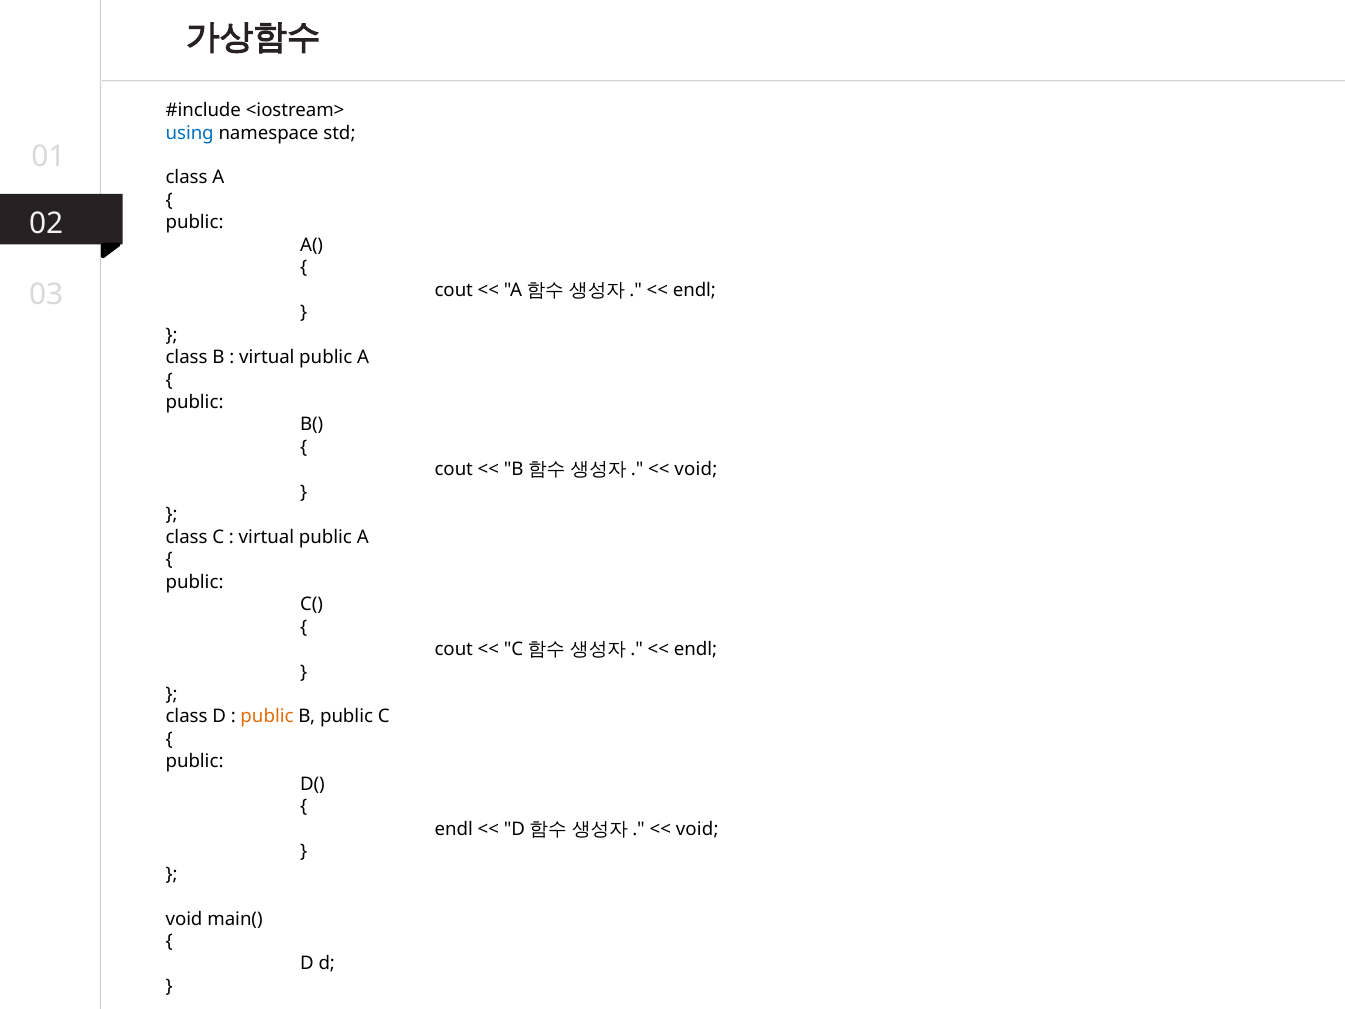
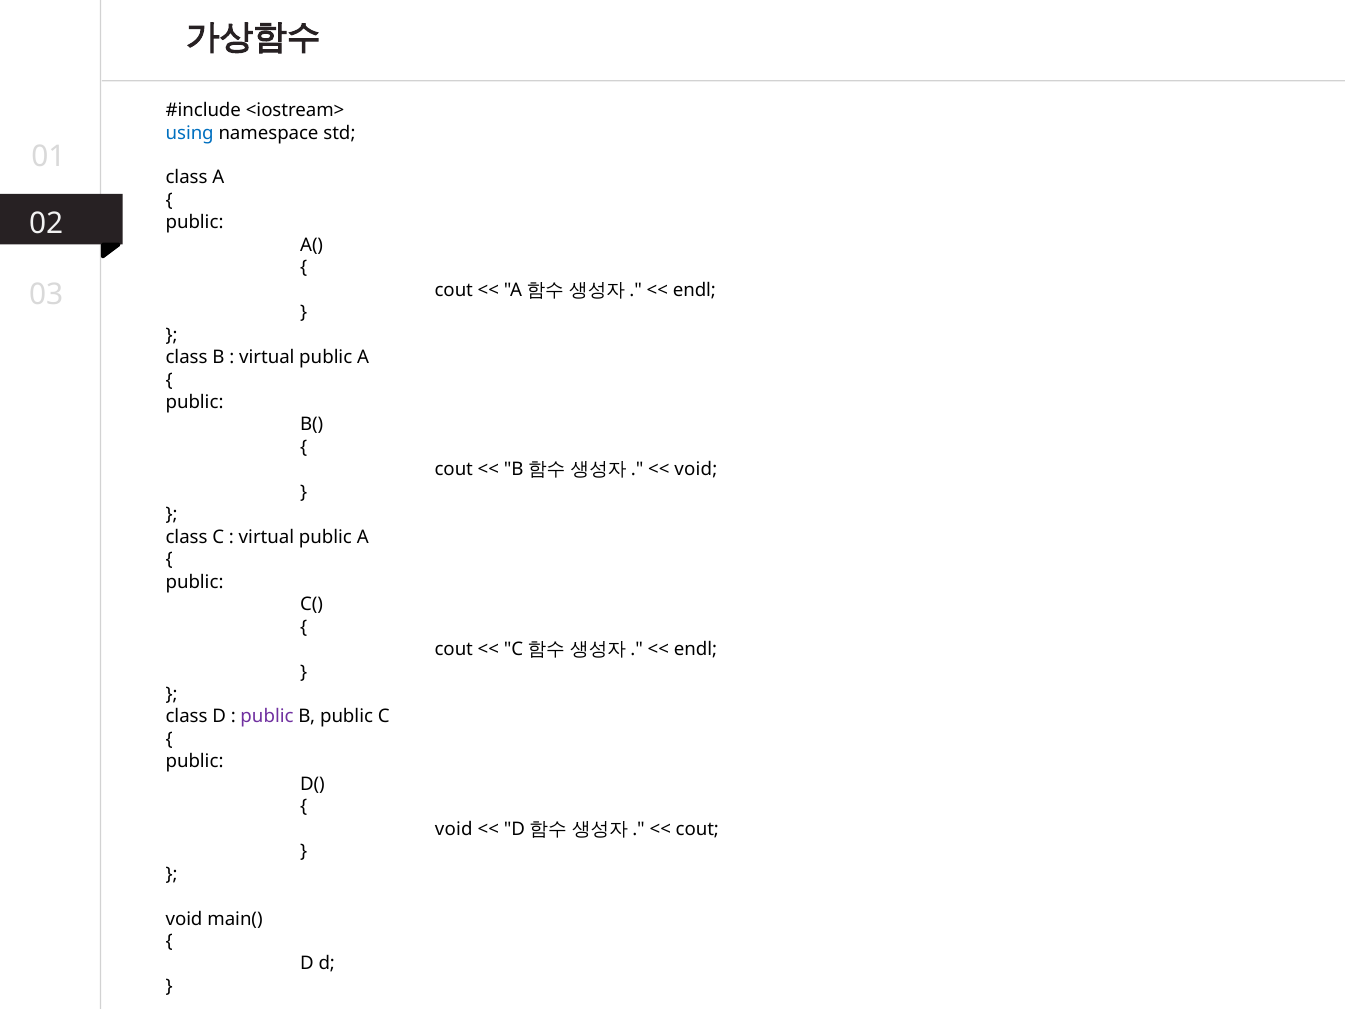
public at (267, 717) colour: orange -> purple
endl at (454, 829): endl -> void
void at (697, 829): void -> cout
